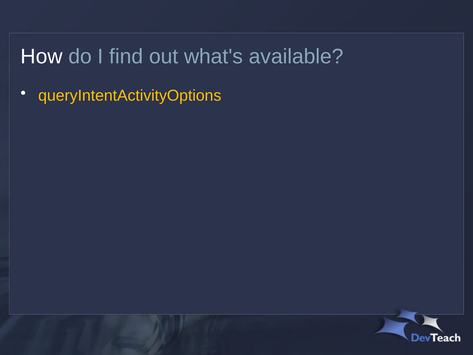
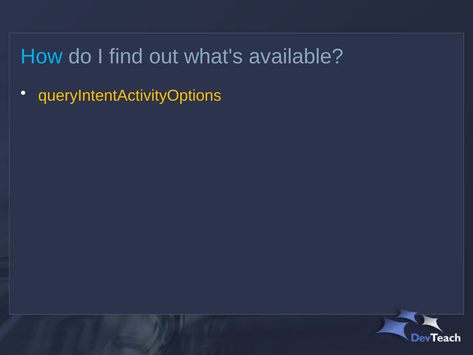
How colour: white -> light blue
